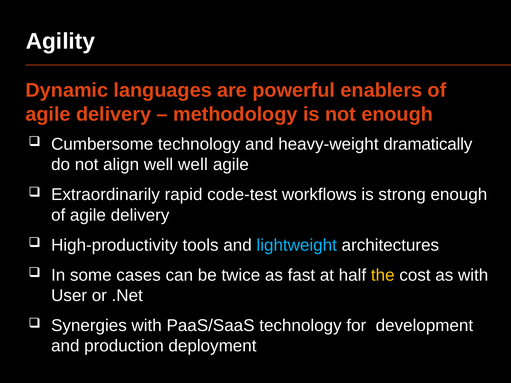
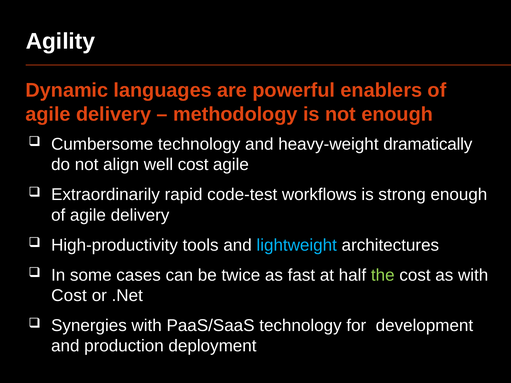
well well: well -> cost
the colour: yellow -> light green
User at (69, 296): User -> Cost
